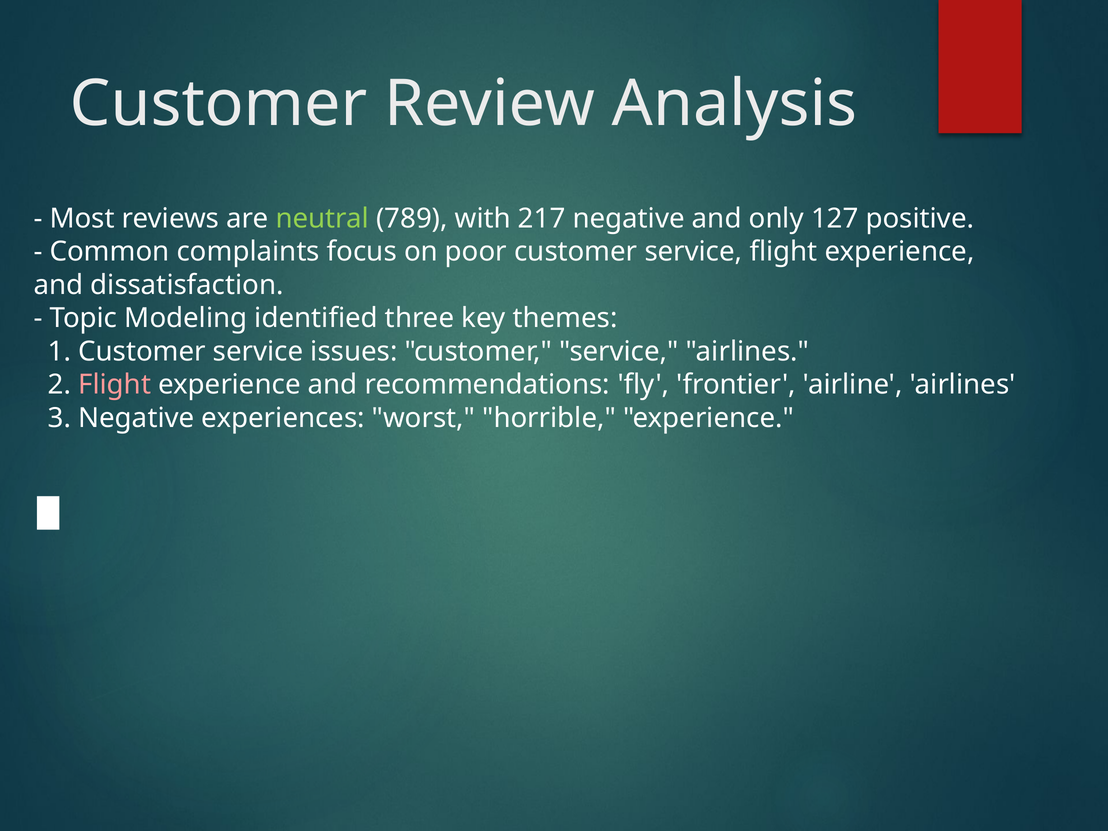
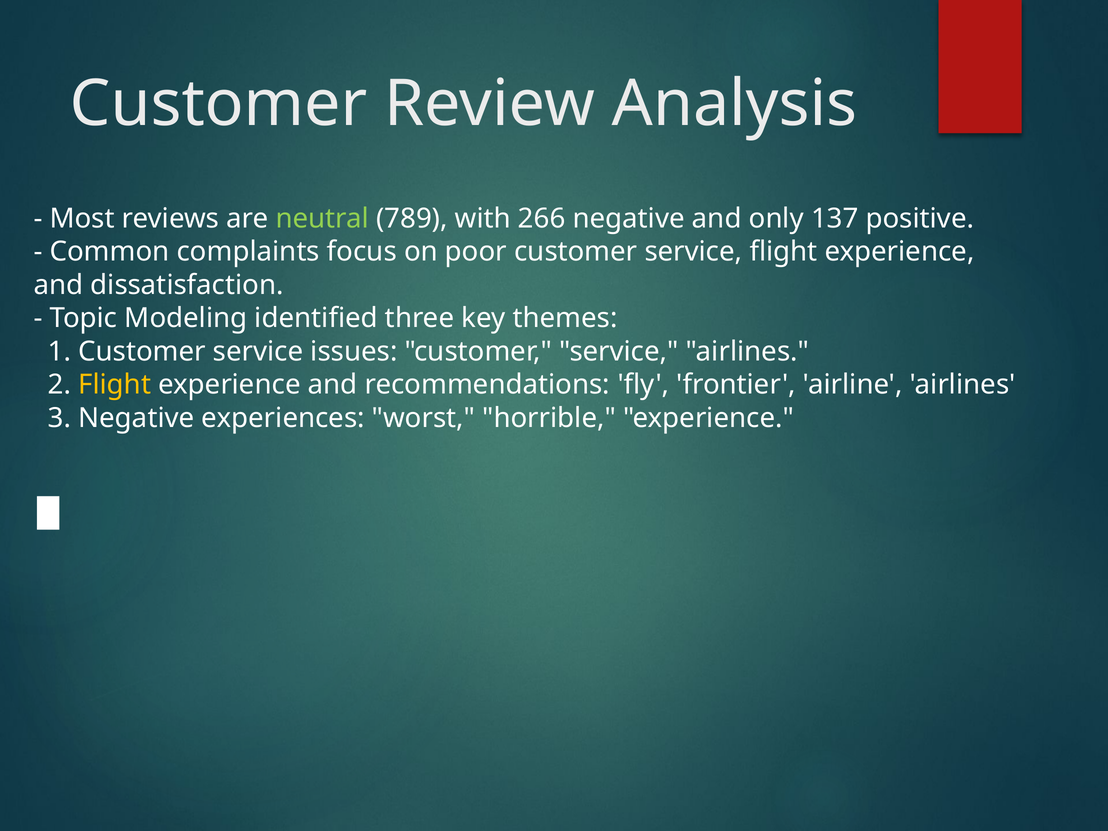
217: 217 -> 266
127: 127 -> 137
Flight at (115, 385) colour: pink -> yellow
